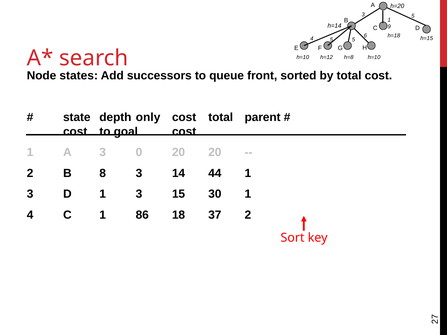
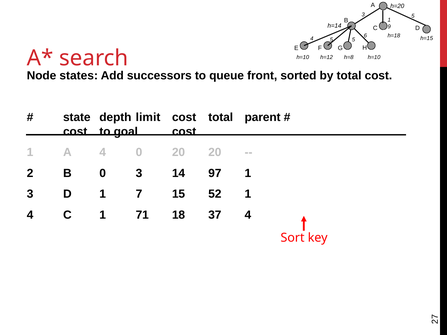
only: only -> limit
A 3: 3 -> 4
B 8: 8 -> 0
44: 44 -> 97
D 1 3: 3 -> 7
30: 30 -> 52
86: 86 -> 71
37 2: 2 -> 4
